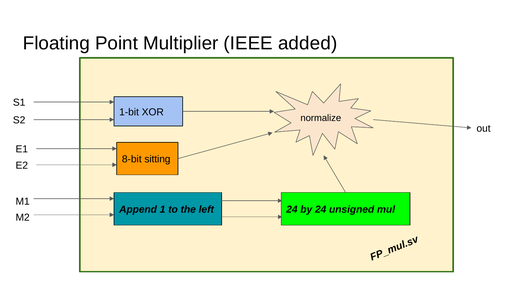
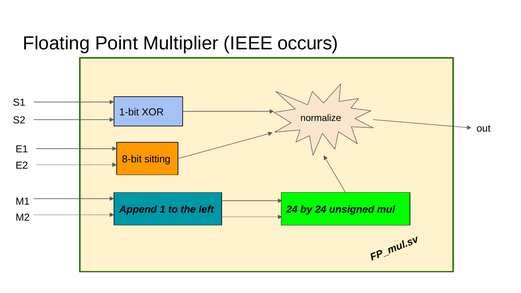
added: added -> occurs
